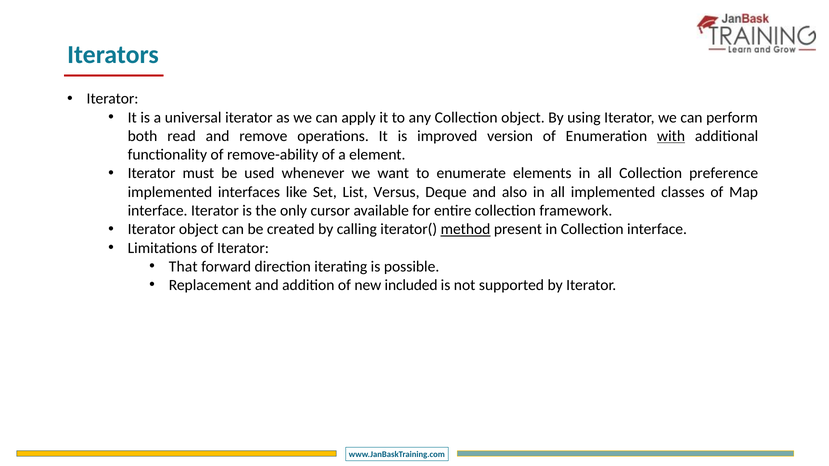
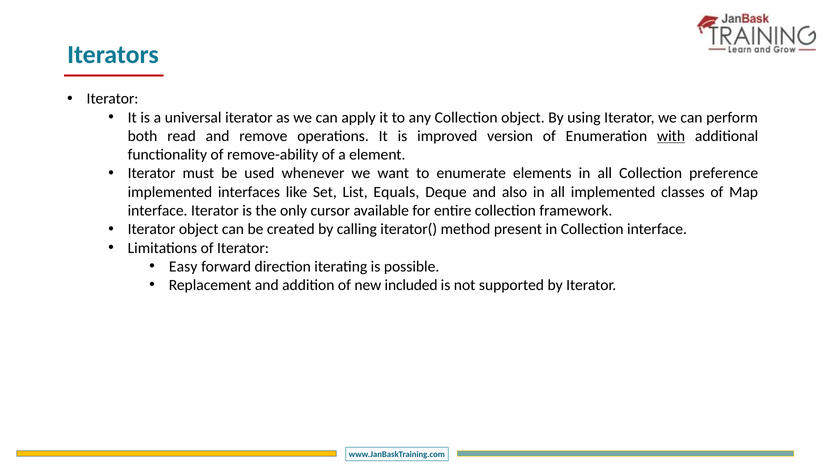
Versus: Versus -> Equals
method underline: present -> none
That: That -> Easy
